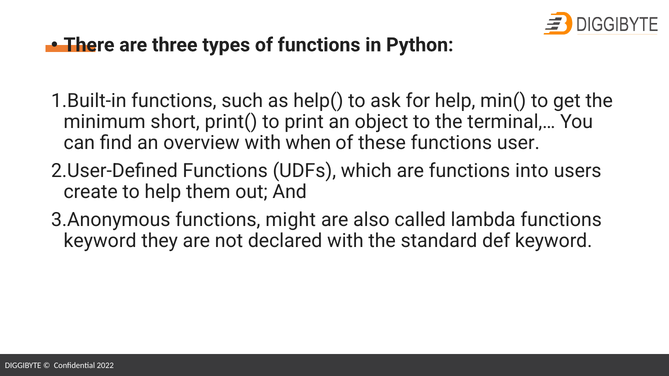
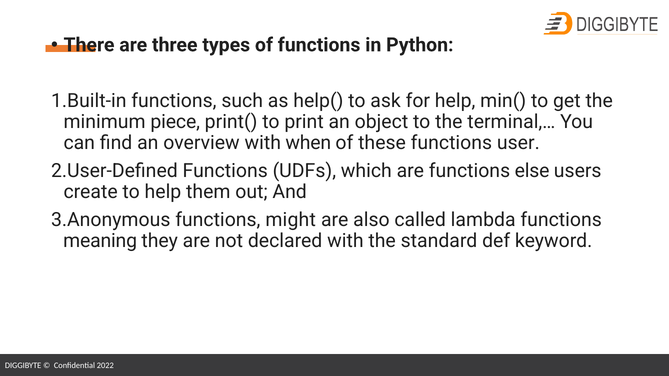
short: short -> piece
into: into -> else
keyword at (100, 241): keyword -> meaning
